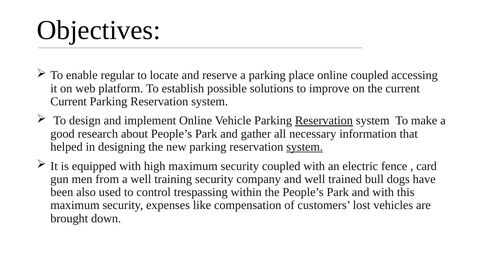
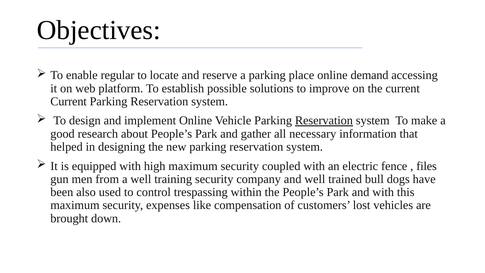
online coupled: coupled -> demand
system at (305, 147) underline: present -> none
card: card -> files
